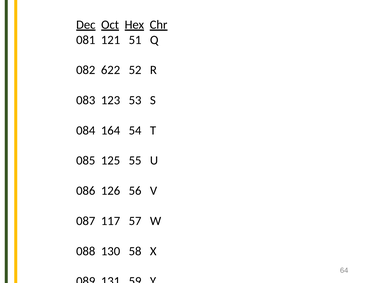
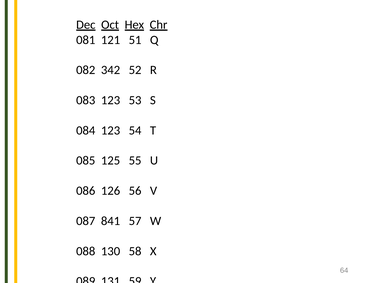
622: 622 -> 342
084 164: 164 -> 123
117: 117 -> 841
